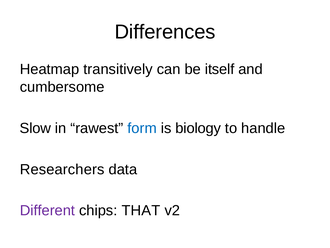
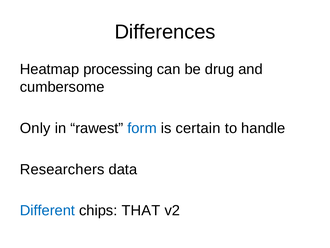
transitively: transitively -> processing
itself: itself -> drug
Slow: Slow -> Only
biology: biology -> certain
Different colour: purple -> blue
